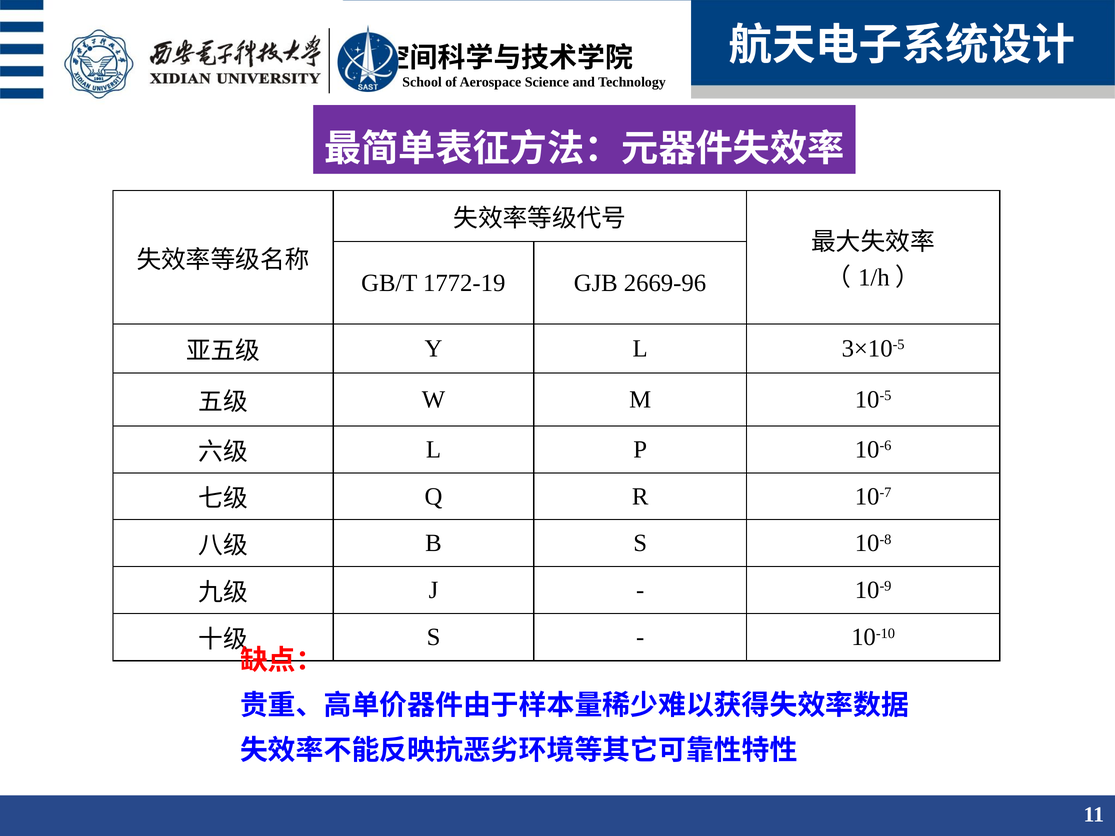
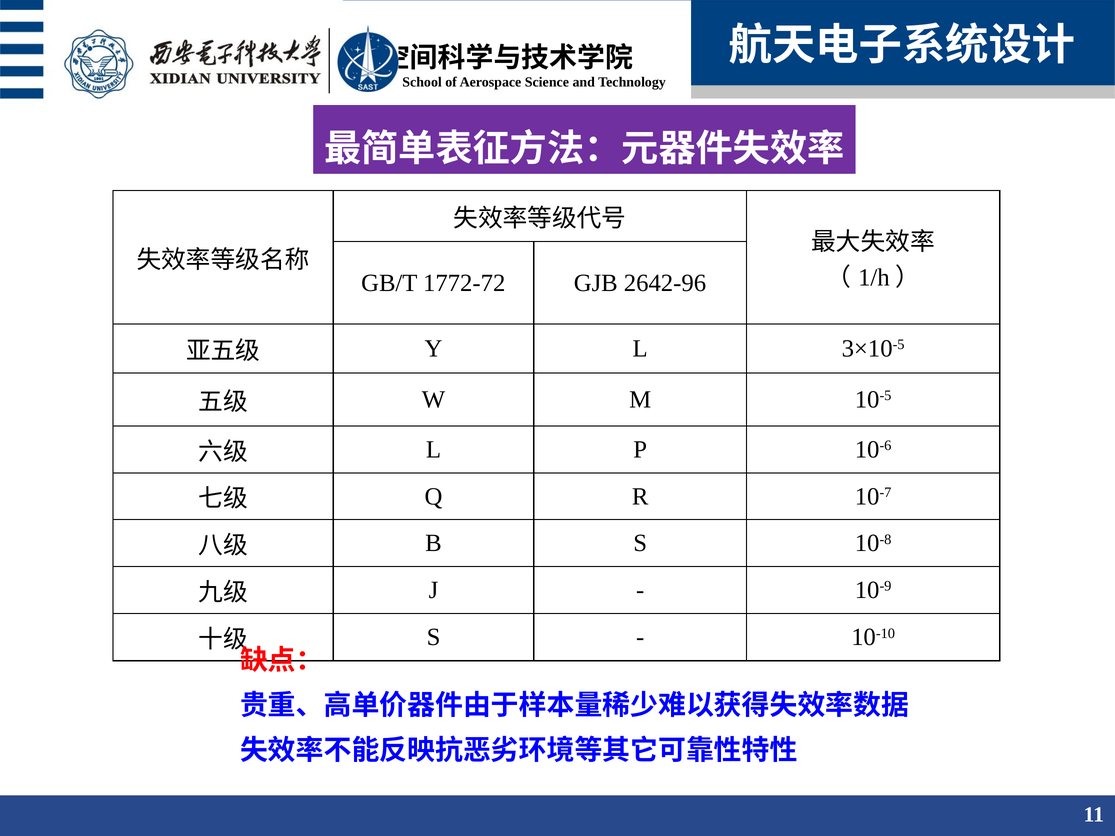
1772-19: 1772-19 -> 1772-72
2669-96: 2669-96 -> 2642-96
